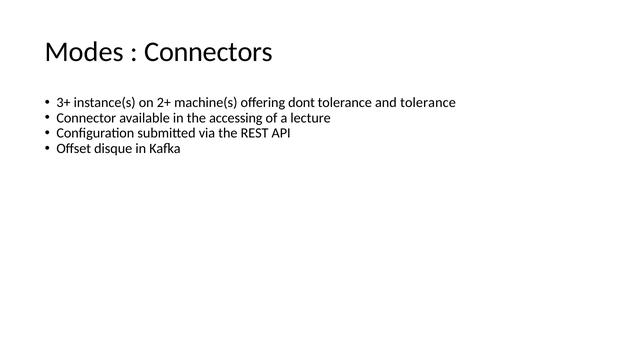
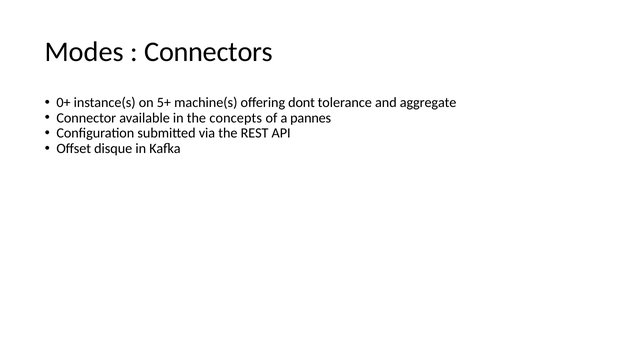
3+: 3+ -> 0+
2+: 2+ -> 5+
and tolerance: tolerance -> aggregate
accessing: accessing -> concepts
lecture: lecture -> pannes
